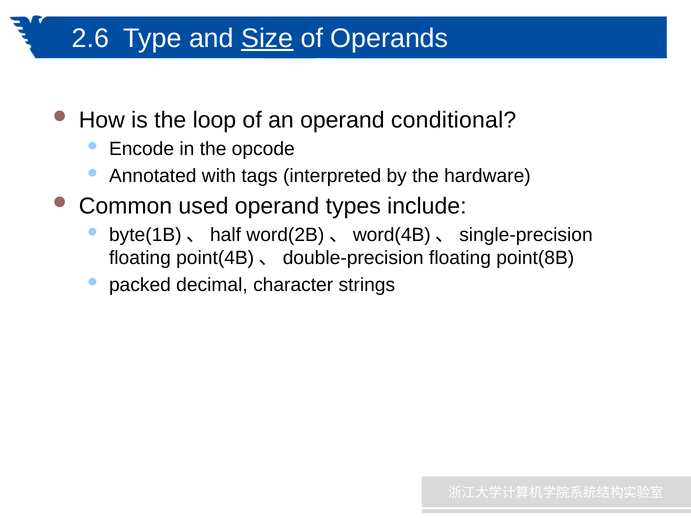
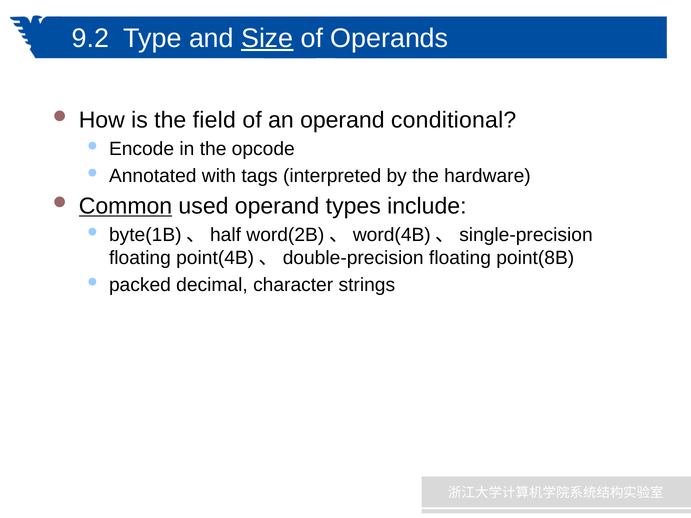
2.6: 2.6 -> 9.2
loop: loop -> field
Common underline: none -> present
